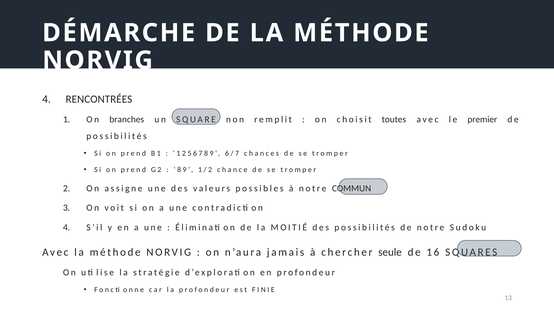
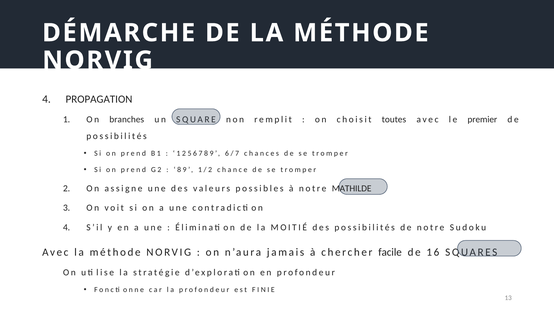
RENCONTRÉES: RENCONTRÉES -> PROPAGATION
COMMUN: COMMUN -> MATHILDE
seule: seule -> facile
